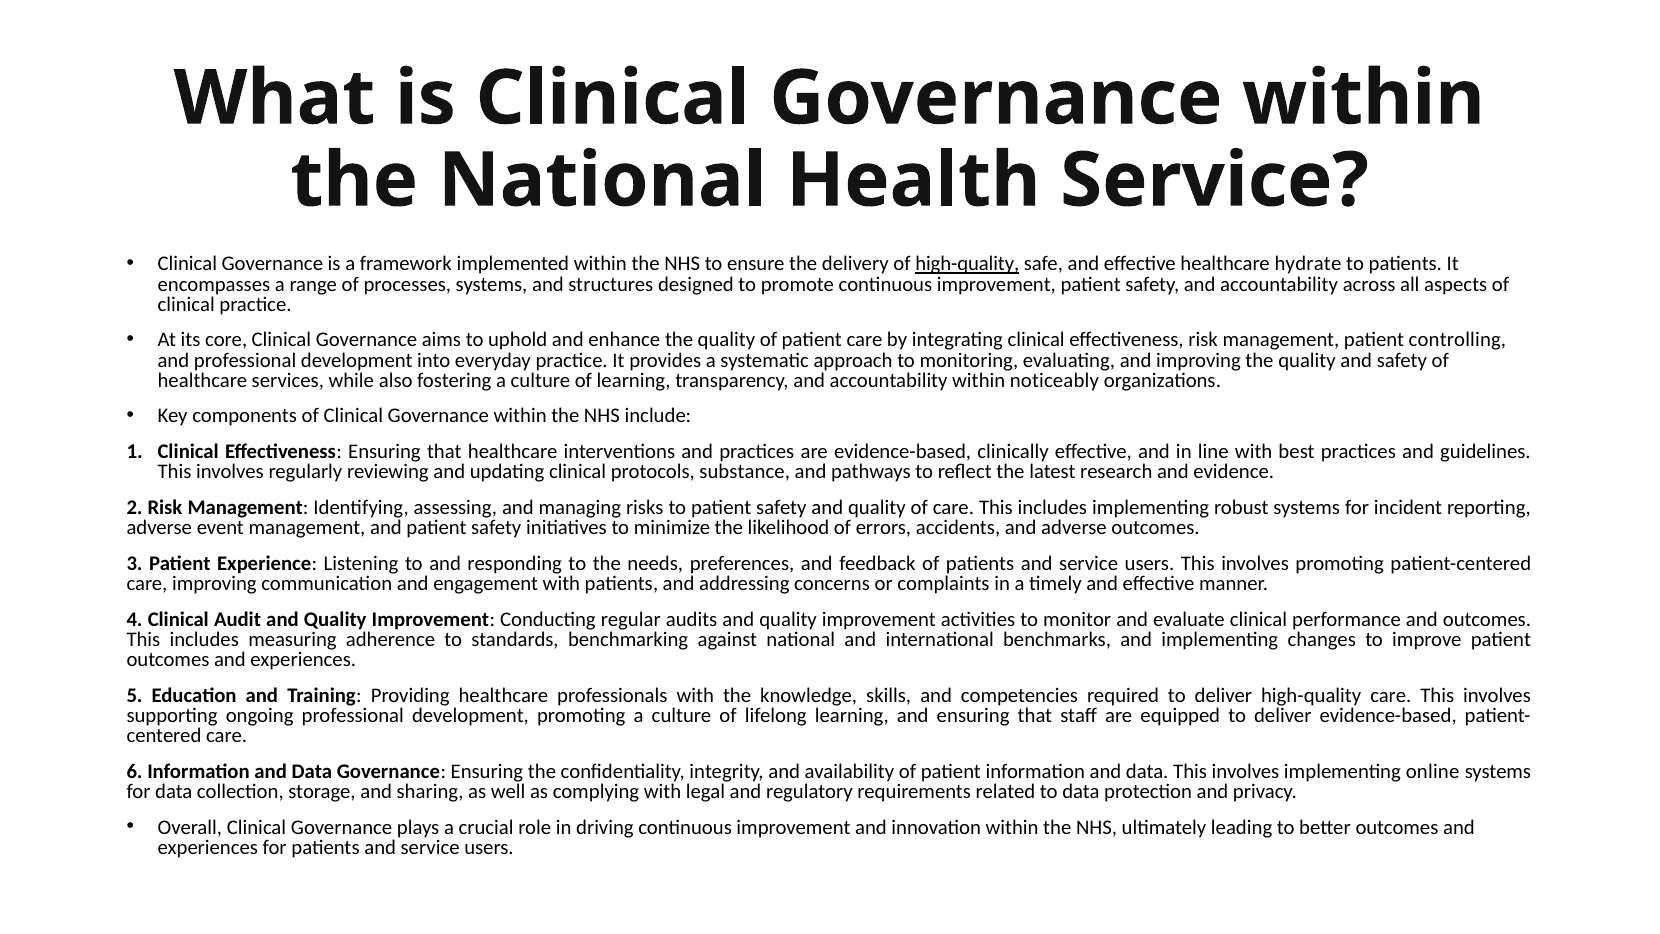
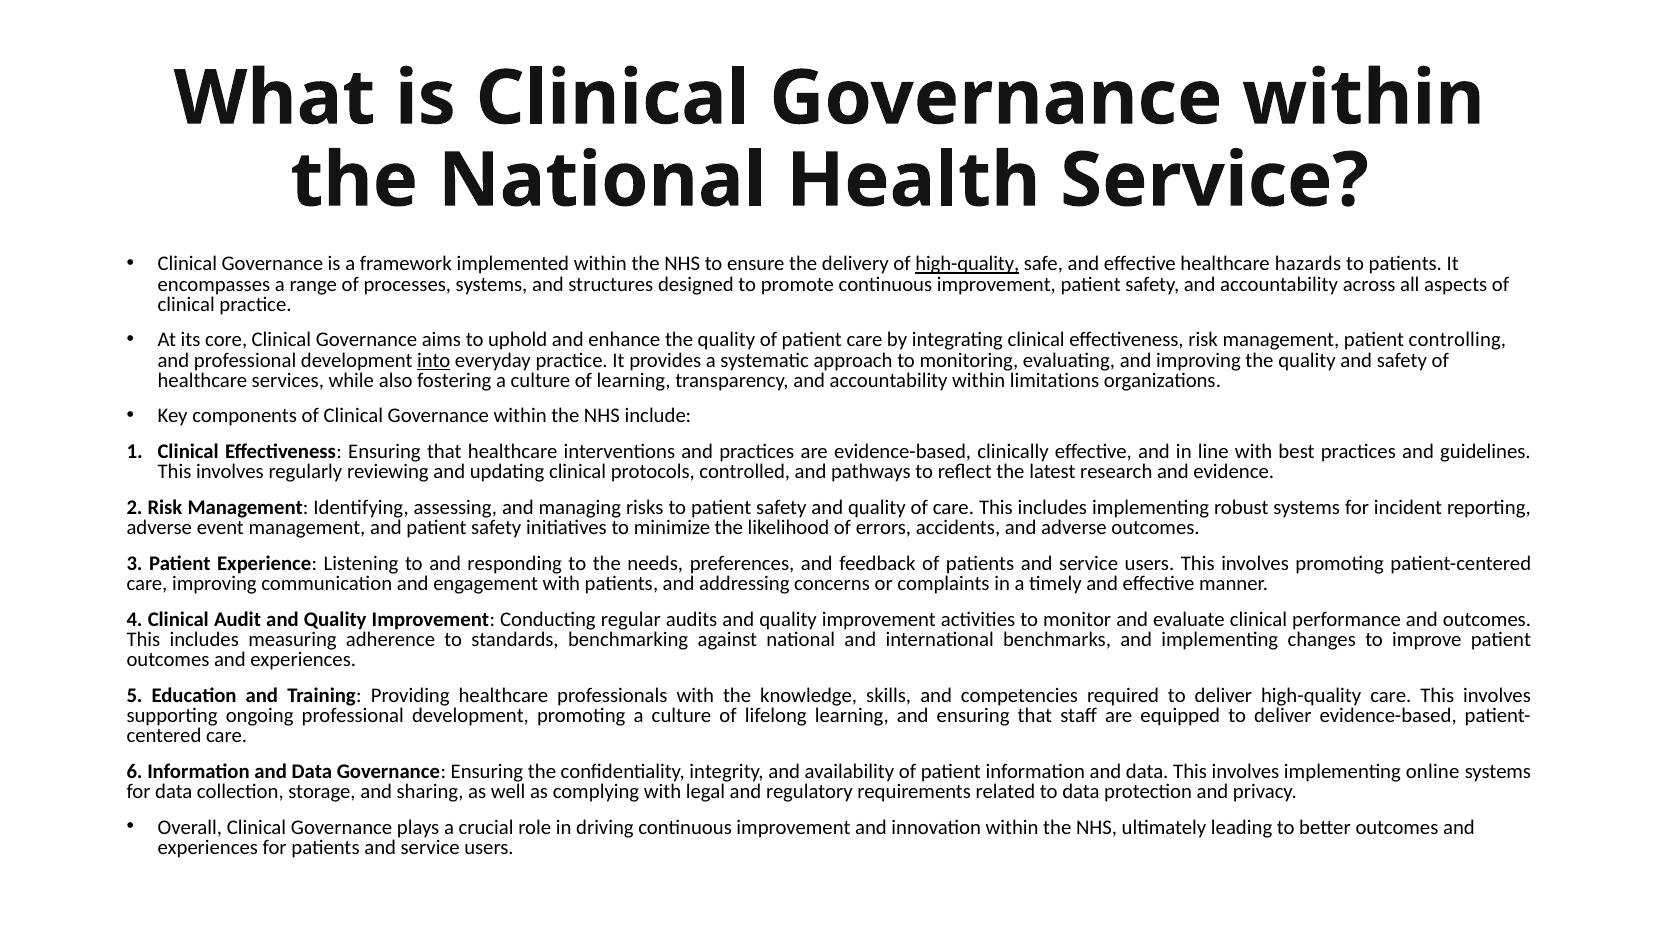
hydrate: hydrate -> hazards
into underline: none -> present
noticeably: noticeably -> limitations
substance: substance -> controlled
